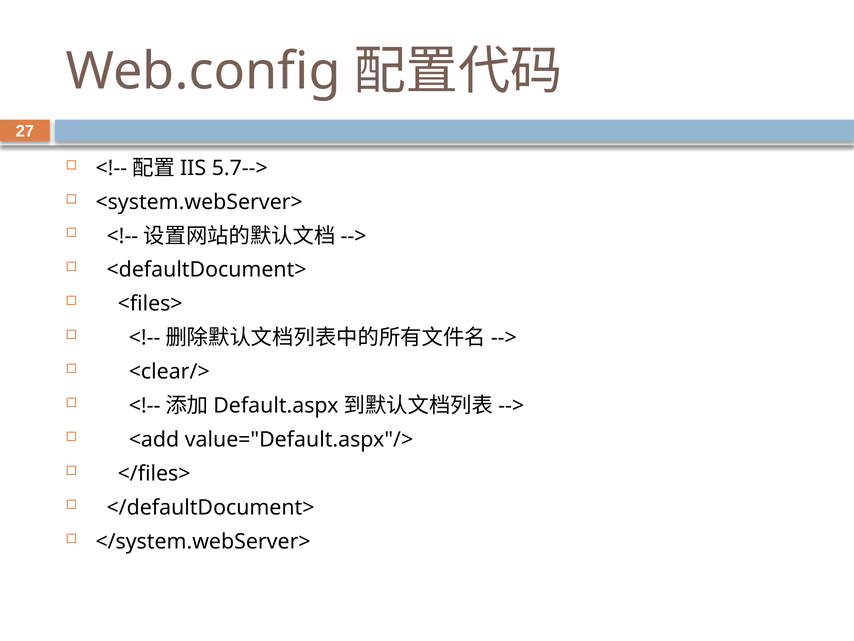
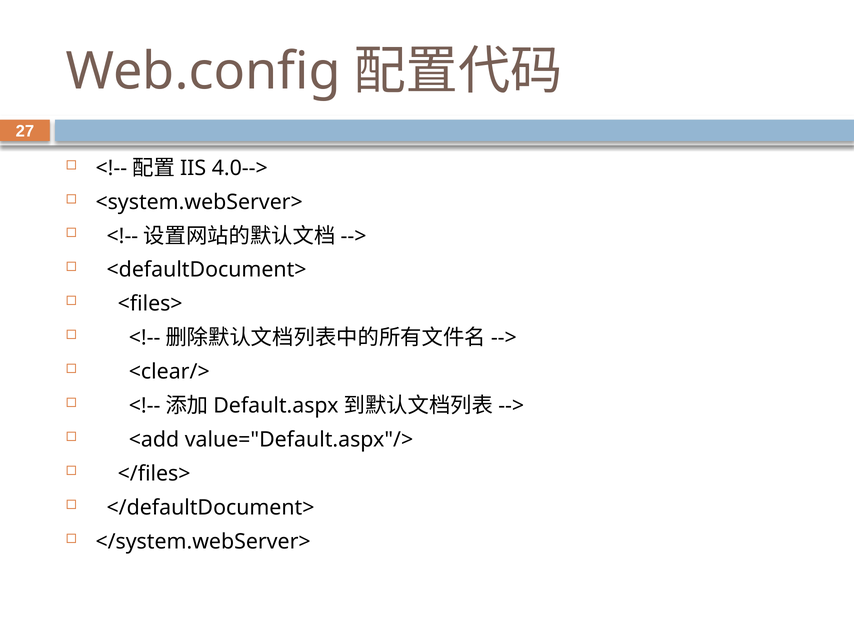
5.7-->: 5.7--> -> 4.0-->
